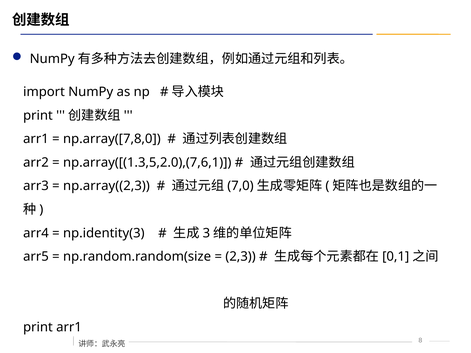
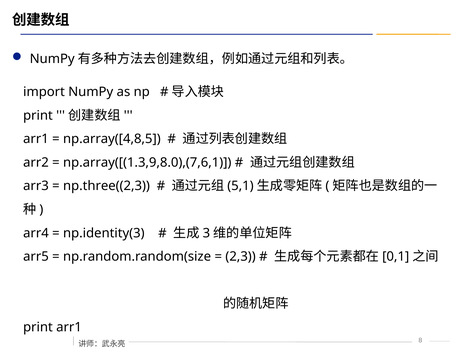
np.array([7,8,0: np.array([7,8,0 -> np.array([4,8,5
np.array([(1.3,5,2.0),(7,6,1: np.array([(1.3,5,2.0),(7,6,1 -> np.array([(1.3,9,8.0),(7,6,1
np.array((2,3: np.array((2,3 -> np.three((2,3
7,0: 7,0 -> 5,1
